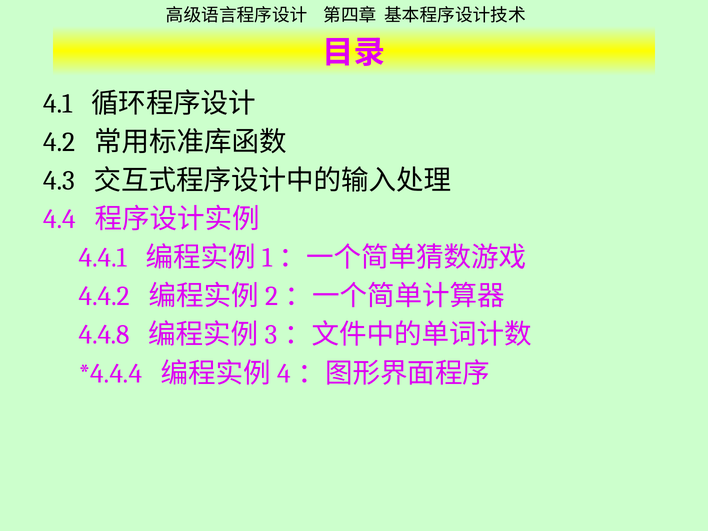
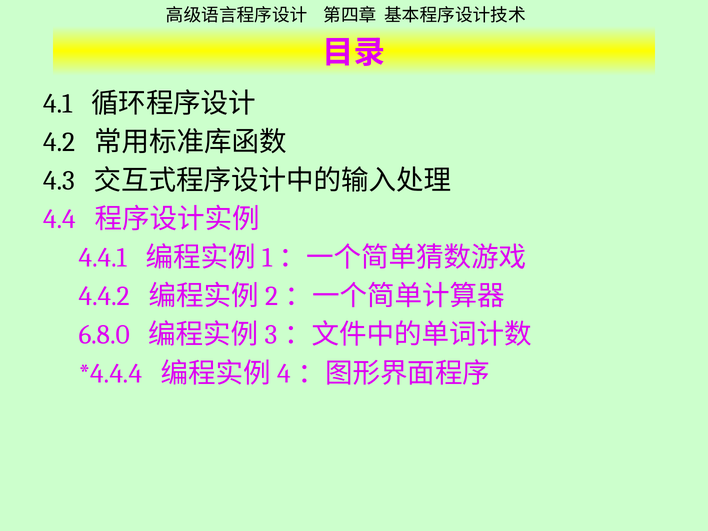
4.4.8: 4.4.8 -> 6.8.0
